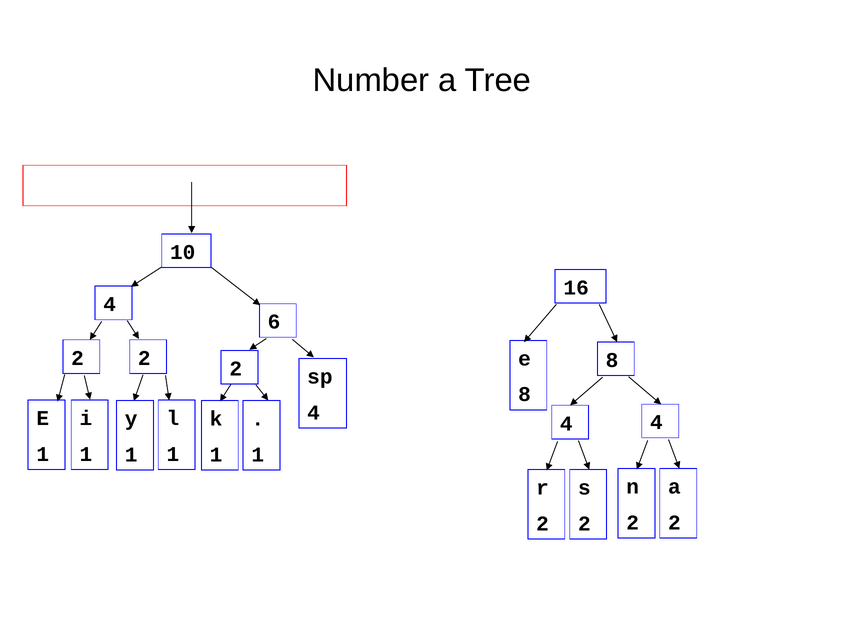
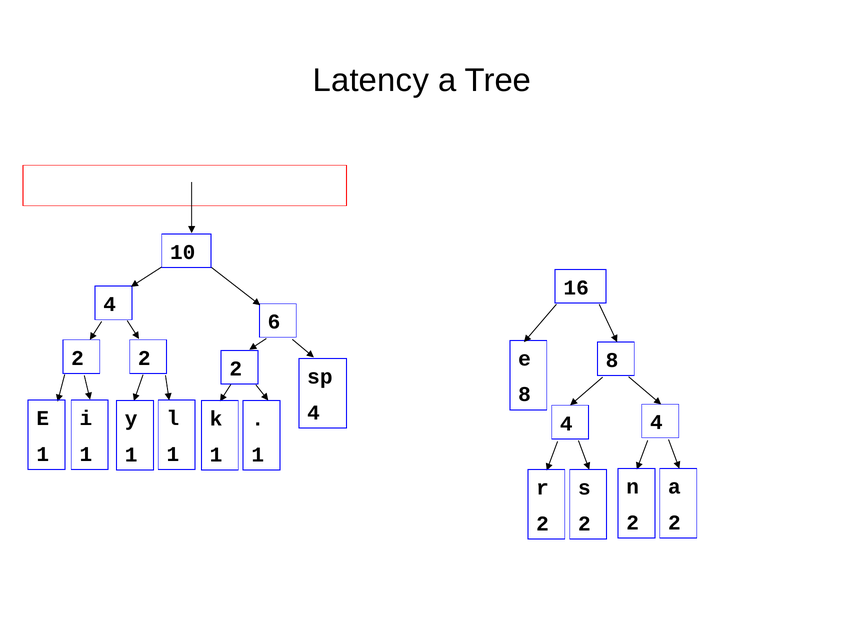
Number: Number -> Latency
